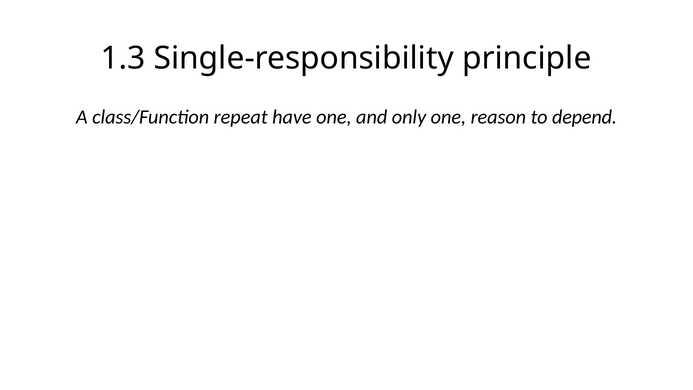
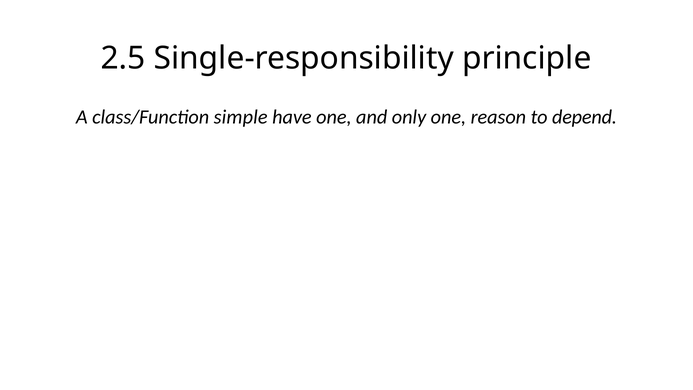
1.3: 1.3 -> 2.5
repeat: repeat -> simple
